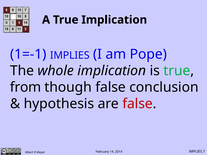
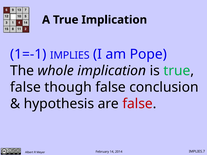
from at (26, 87): from -> false
